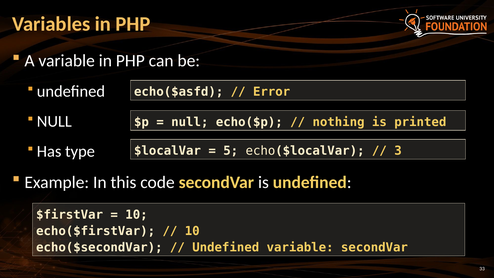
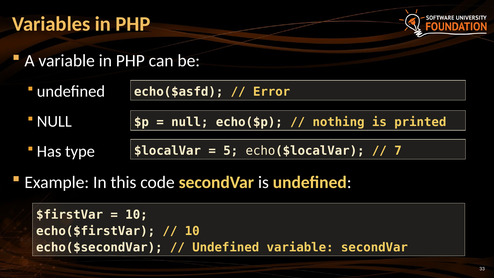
3: 3 -> 7
